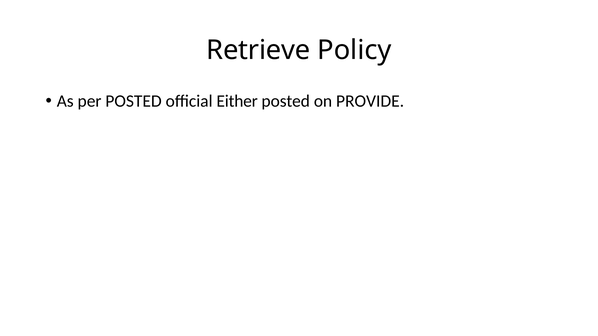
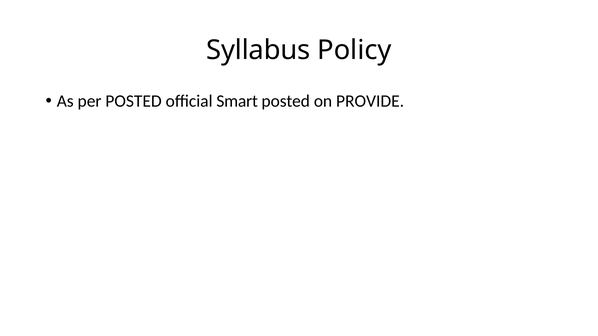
Retrieve: Retrieve -> Syllabus
Either: Either -> Smart
